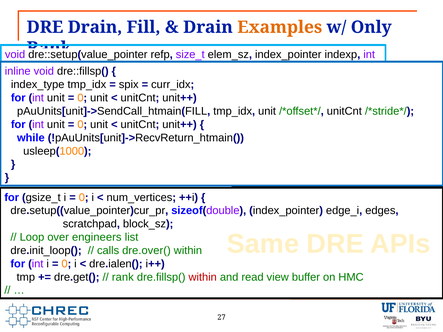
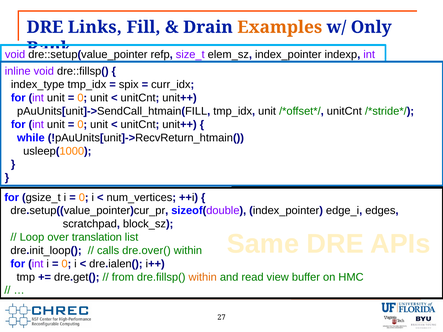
DRE Drain: Drain -> Links
engineers: engineers -> translation
rank at (123, 277): rank -> from
within at (203, 277) colour: red -> orange
